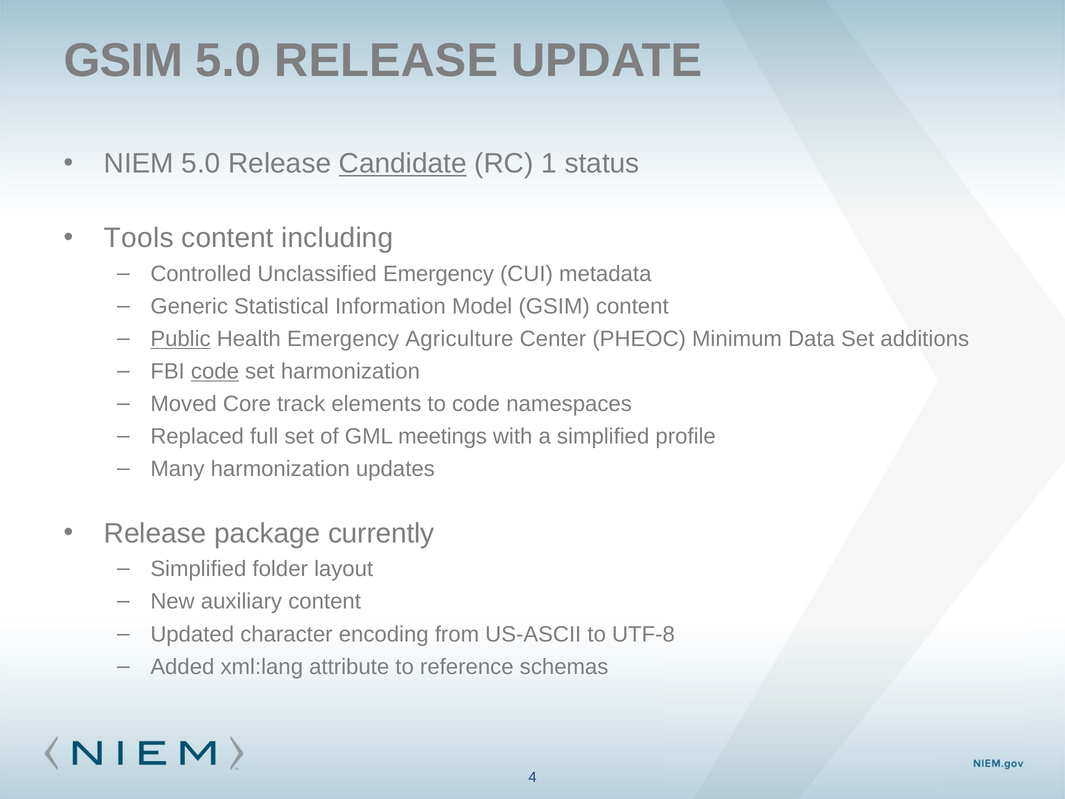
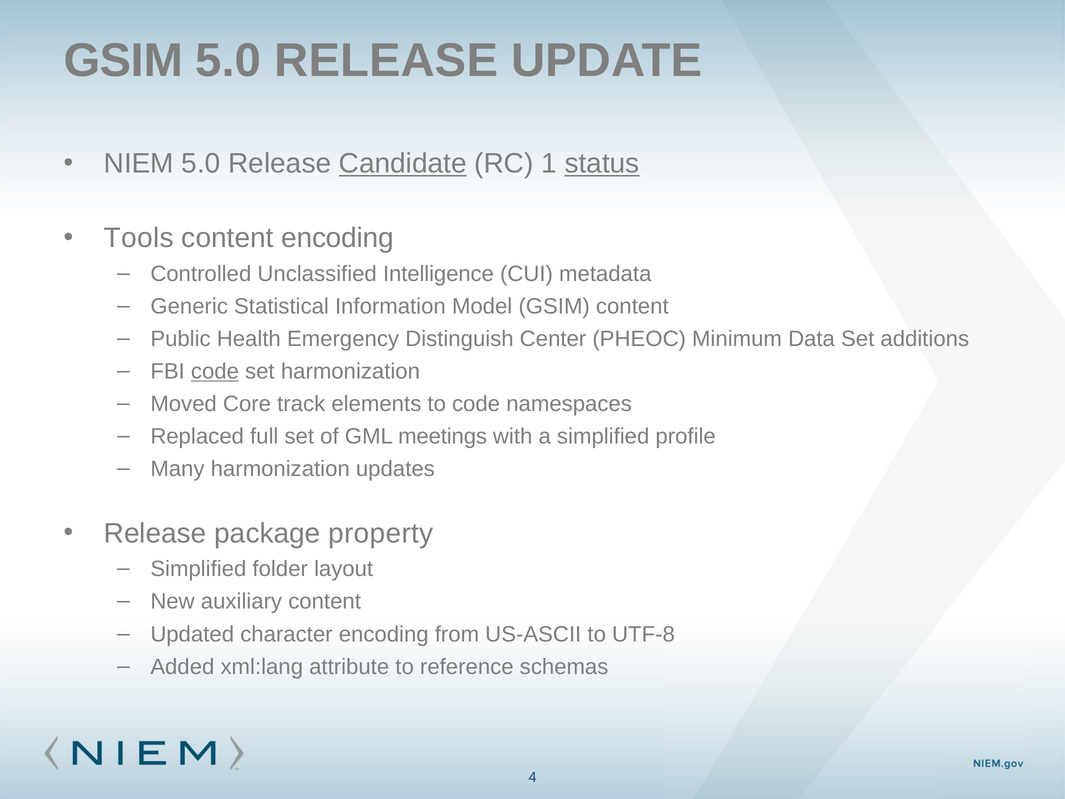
status underline: none -> present
content including: including -> encoding
Unclassified Emergency: Emergency -> Intelligence
Public underline: present -> none
Agriculture: Agriculture -> Distinguish
currently: currently -> property
